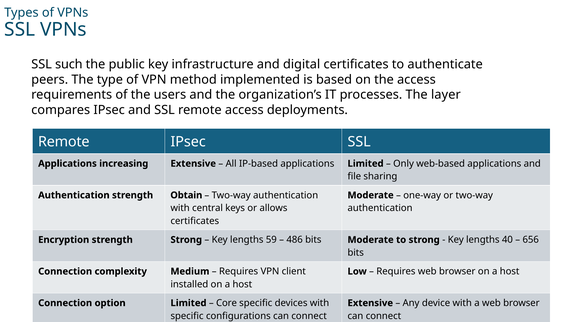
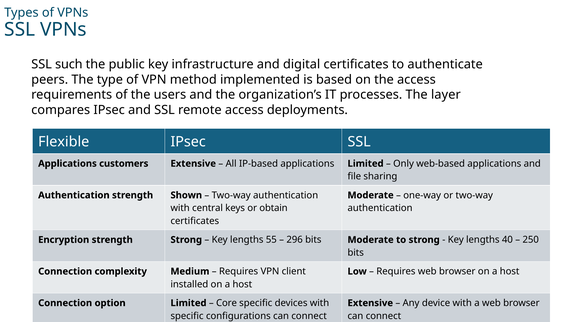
Remote at (64, 142): Remote -> Flexible
increasing: increasing -> customers
Obtain: Obtain -> Shown
allows: allows -> obtain
59: 59 -> 55
486: 486 -> 296
656: 656 -> 250
